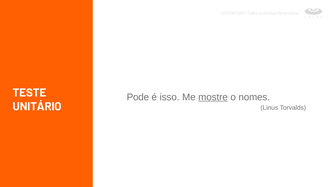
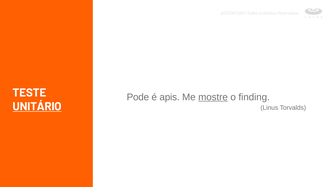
isso: isso -> apis
nomes: nomes -> finding
UNITÁRIO underline: none -> present
